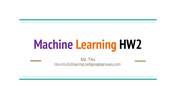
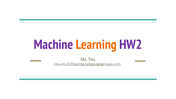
HW2 colour: black -> purple
